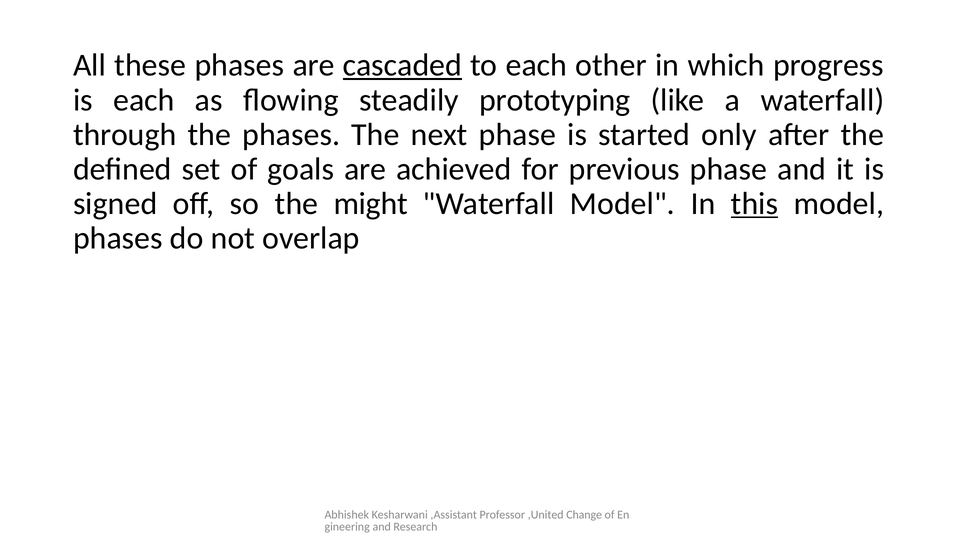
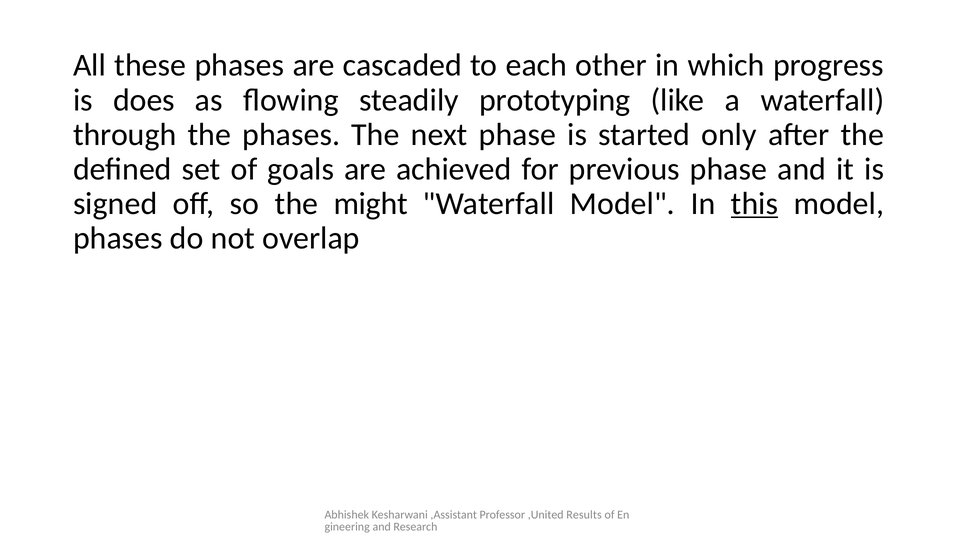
cascaded underline: present -> none
is each: each -> does
Change: Change -> Results
